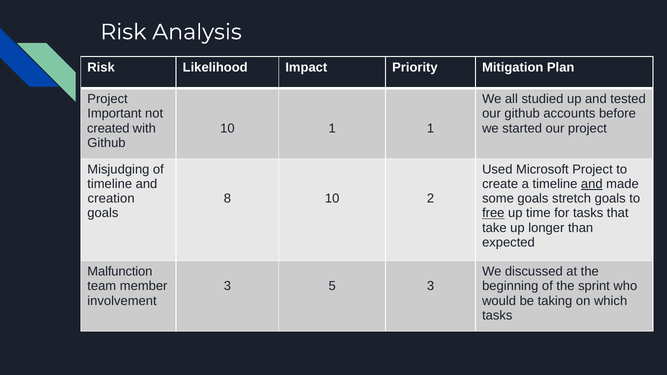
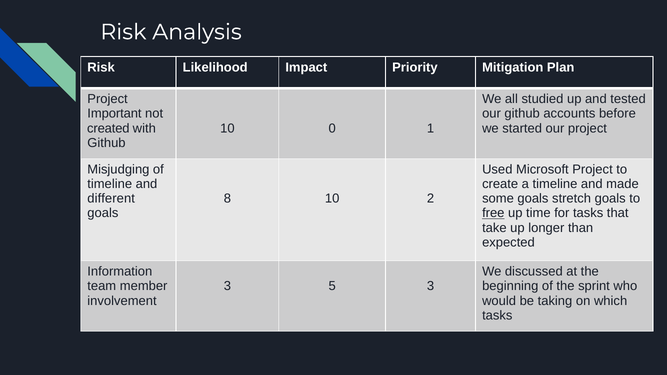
10 1: 1 -> 0
and at (592, 184) underline: present -> none
creation: creation -> different
Malfunction: Malfunction -> Information
